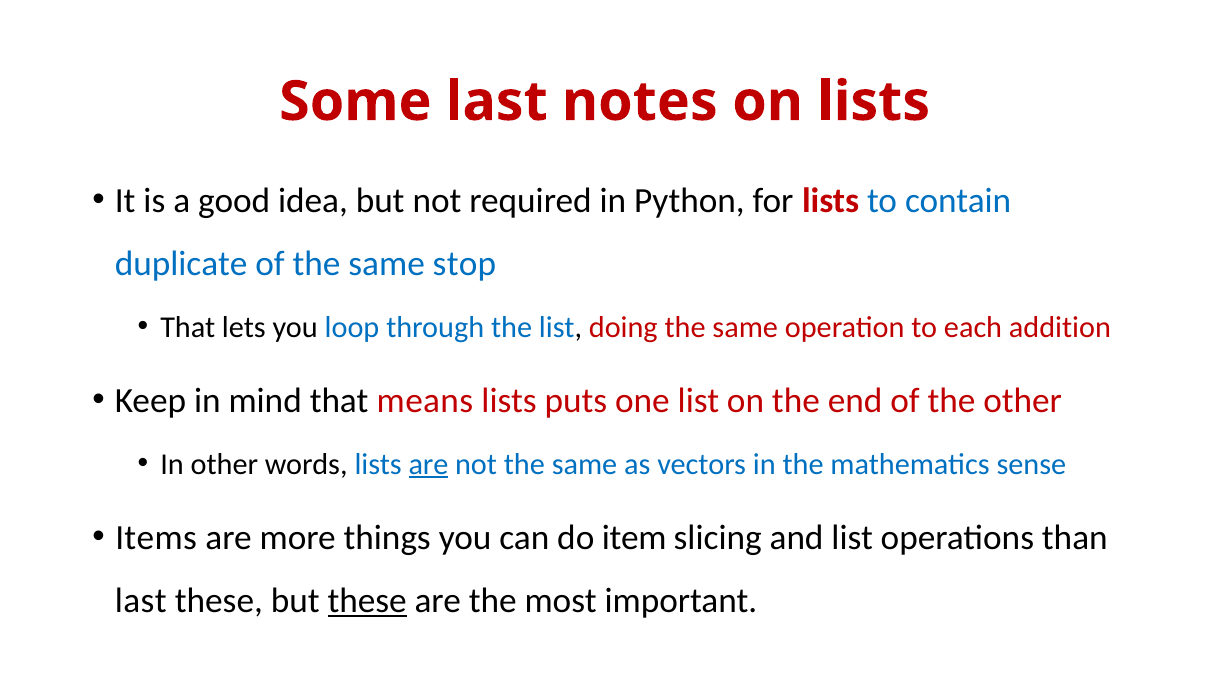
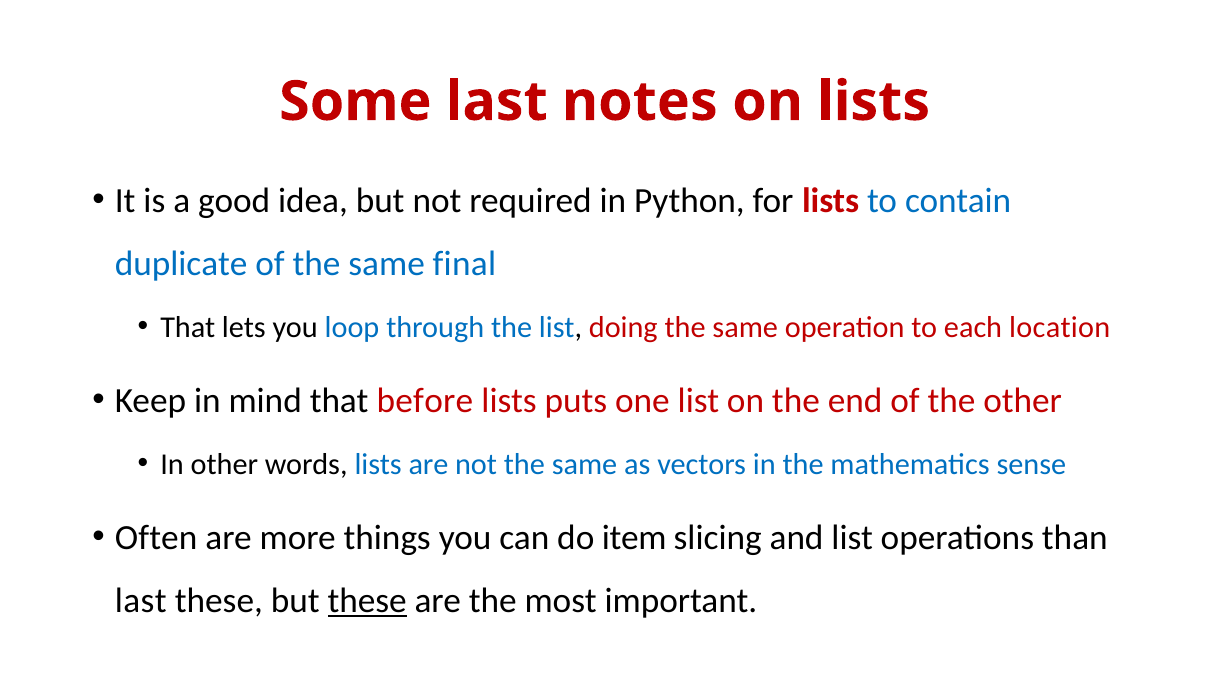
stop: stop -> final
addition: addition -> location
means: means -> before
are at (429, 464) underline: present -> none
Items: Items -> Often
